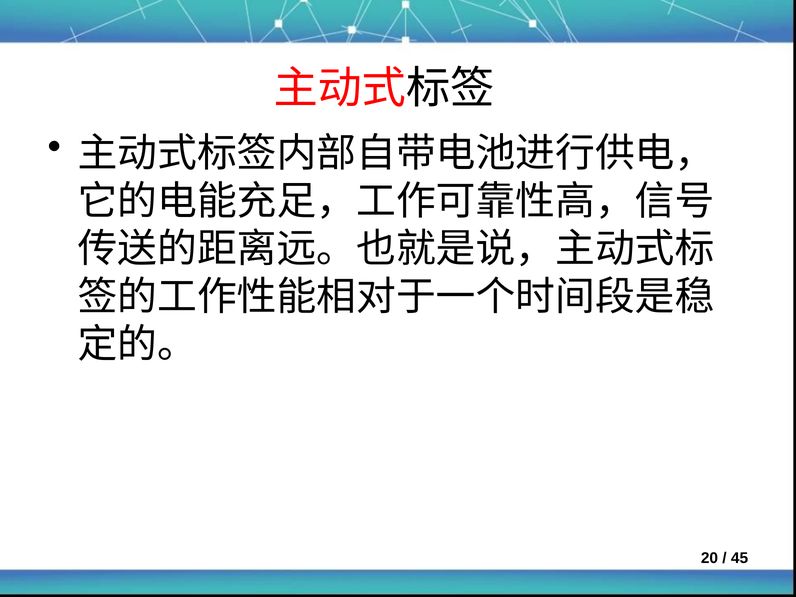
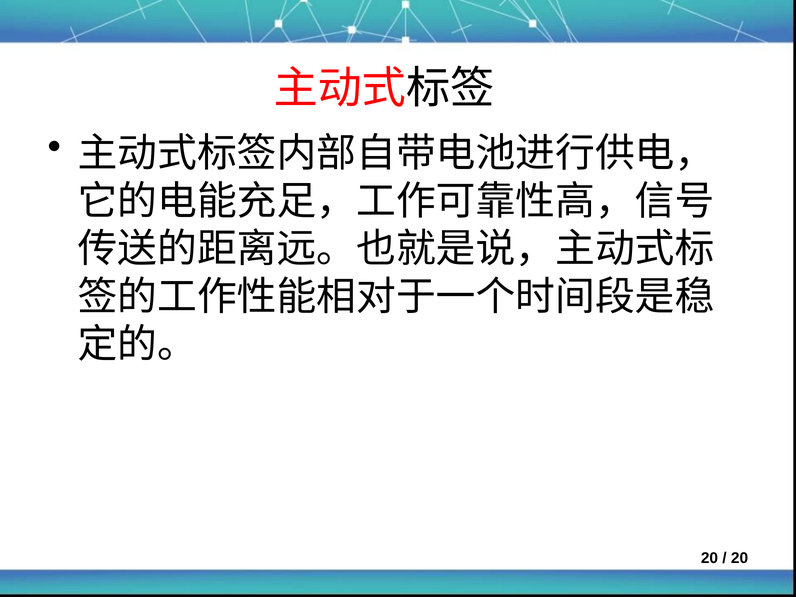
45 at (740, 558): 45 -> 20
